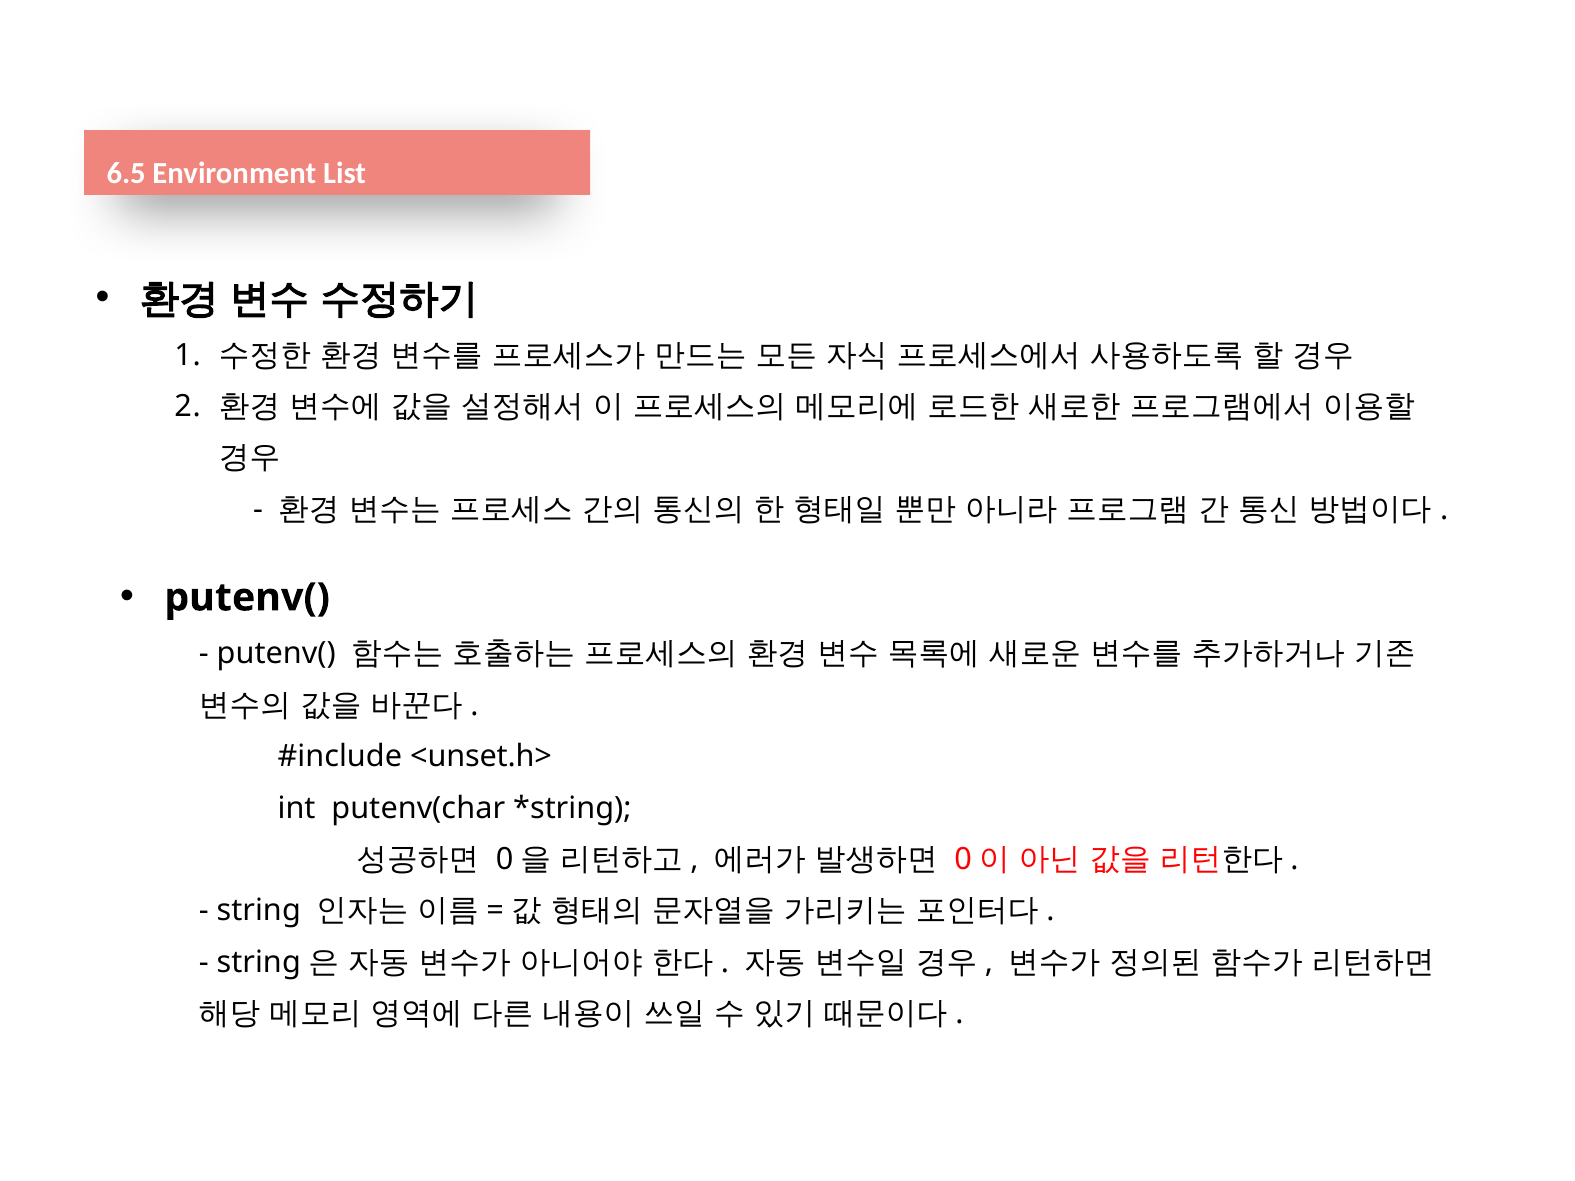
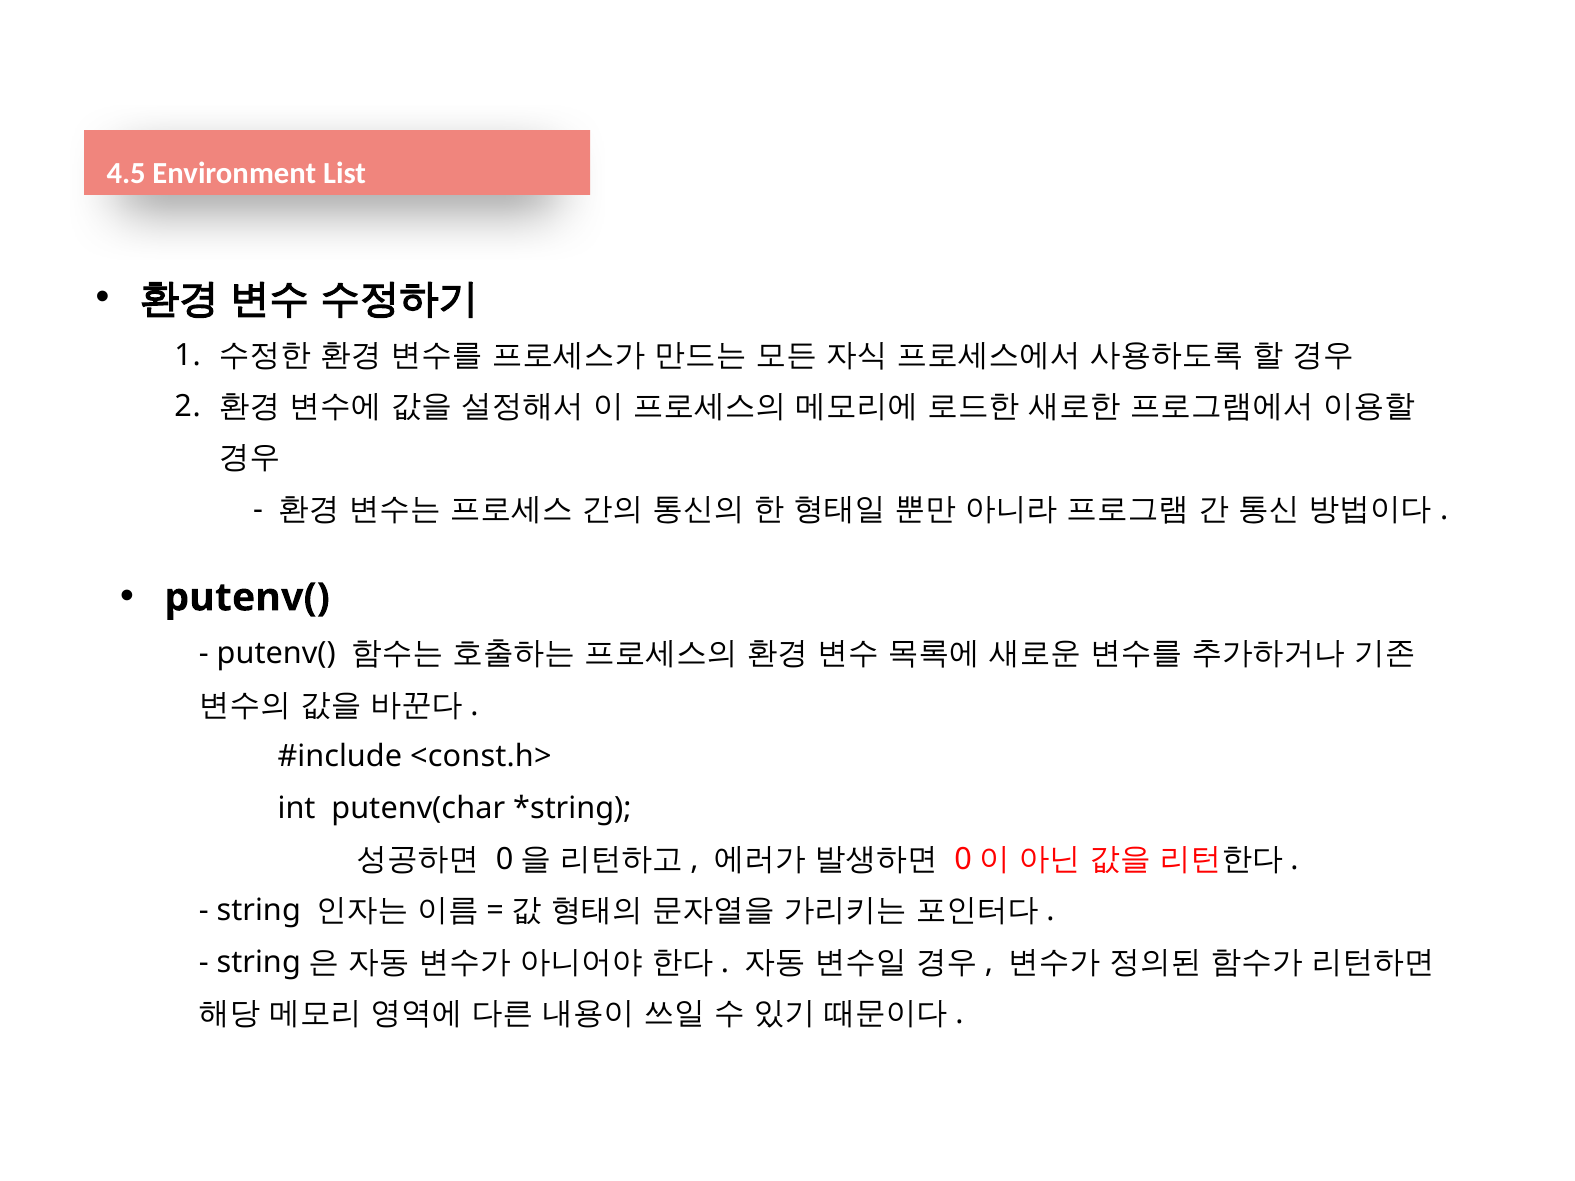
6.5: 6.5 -> 4.5
<unset.h>: <unset.h> -> <const.h>
